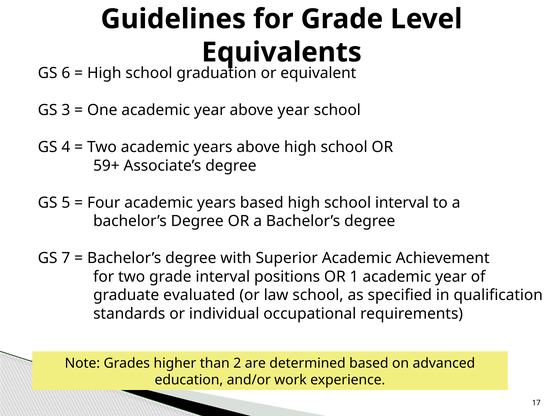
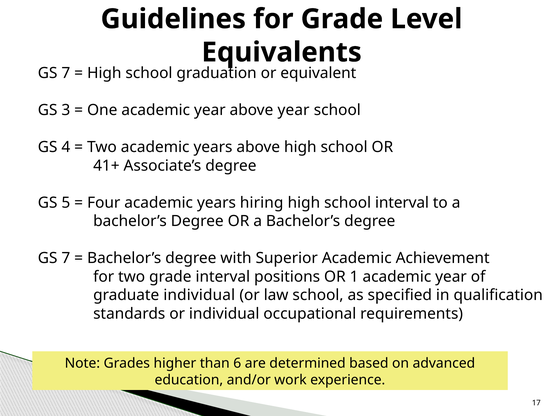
6 at (66, 73): 6 -> 7
59+: 59+ -> 41+
years based: based -> hiring
graduate evaluated: evaluated -> individual
2: 2 -> 6
